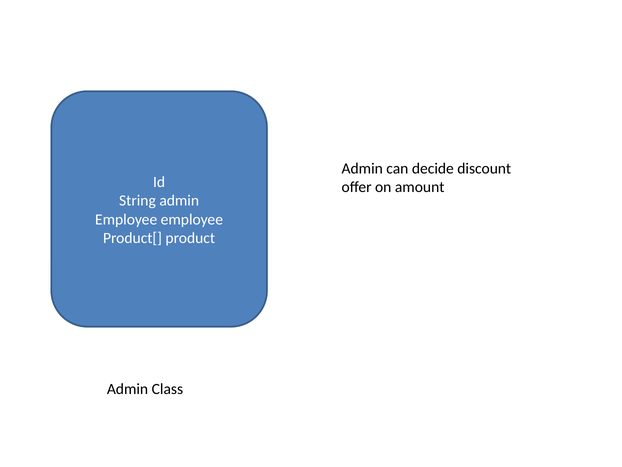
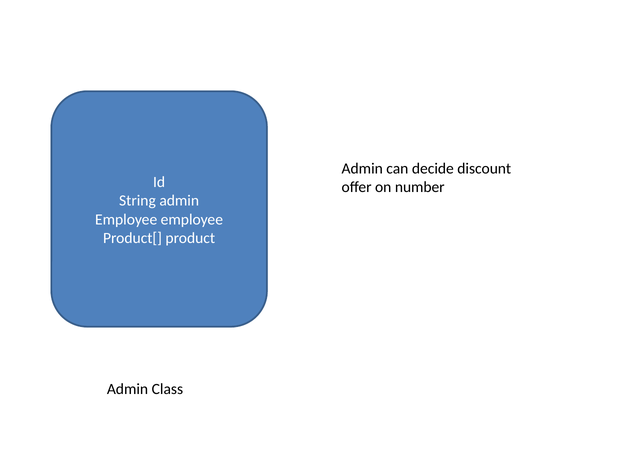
amount: amount -> number
